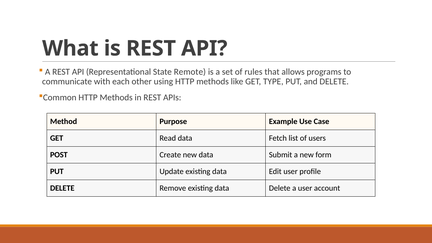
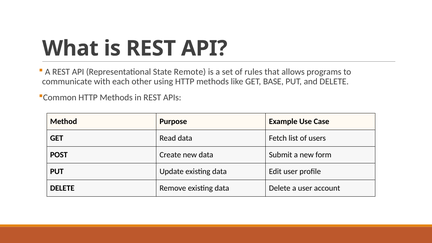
TYPE: TYPE -> BASE
